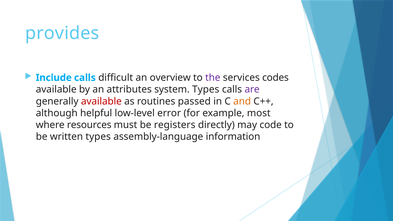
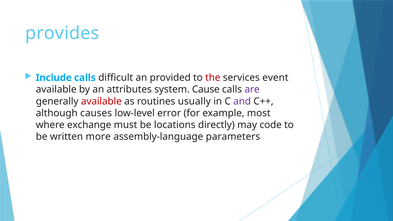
overview: overview -> provided
the colour: purple -> red
codes: codes -> event
system Types: Types -> Cause
passed: passed -> usually
and colour: orange -> purple
helpful: helpful -> causes
resources: resources -> exchange
registers: registers -> locations
written types: types -> more
information: information -> parameters
